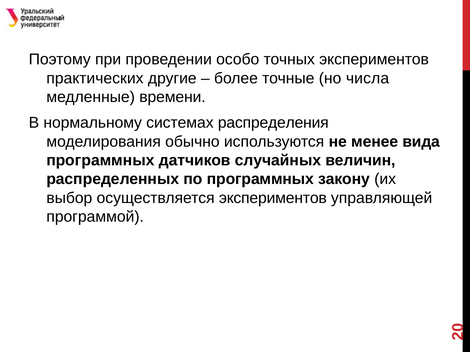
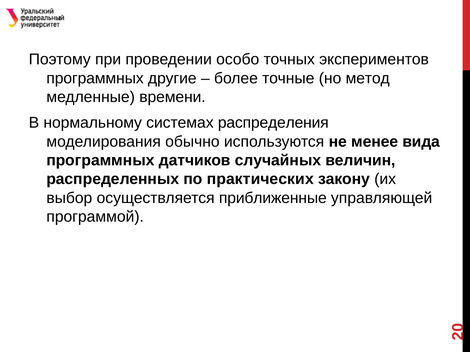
практических at (95, 78): практических -> программных
числа: числа -> метод
по программных: программных -> практических
осуществляется экспериментов: экспериментов -> приближенные
